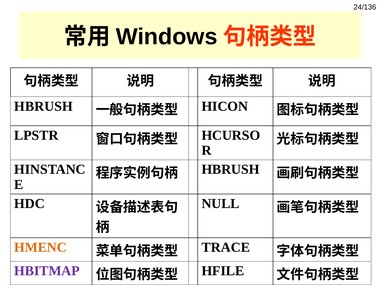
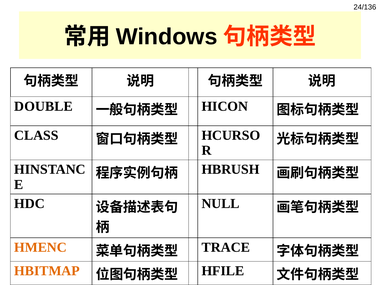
HBRUSH at (44, 106): HBRUSH -> DOUBLE
LPSTR: LPSTR -> CLASS
HBITMAP colour: purple -> orange
